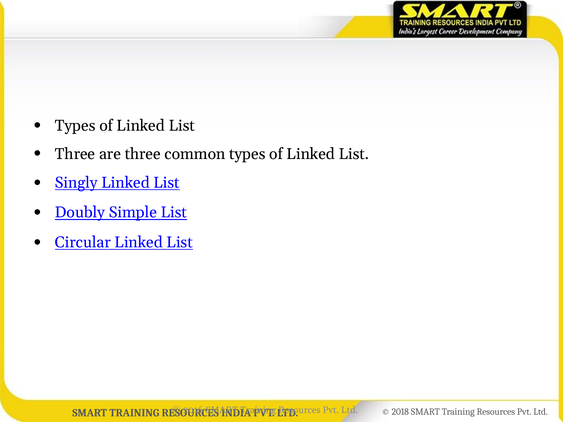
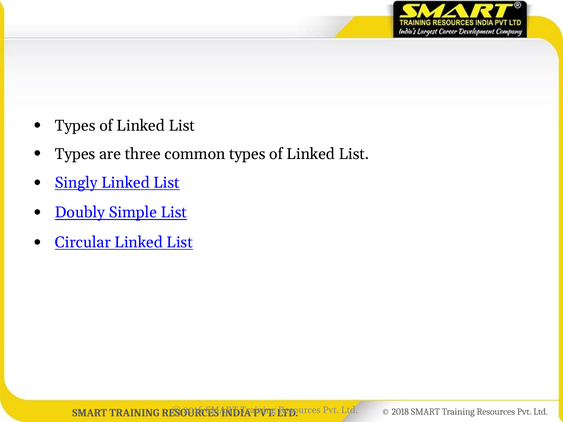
Three at (75, 154): Three -> Types
